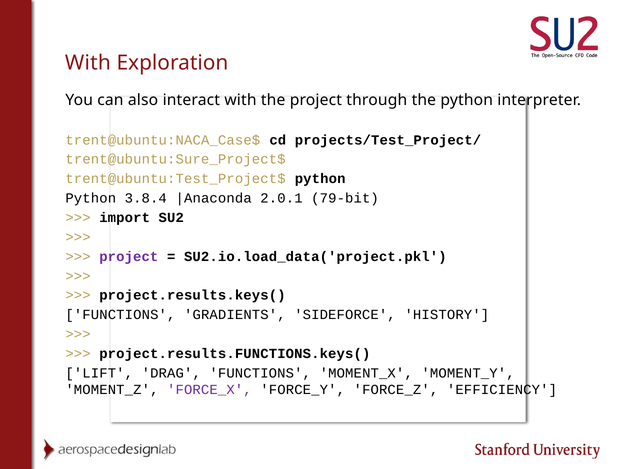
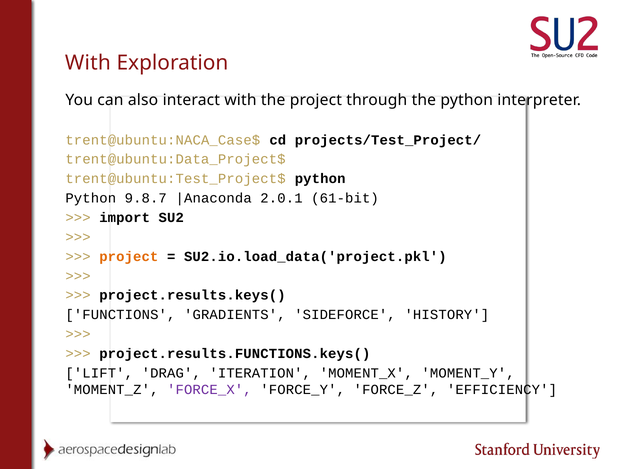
trent@ubuntu:Sure_Project$: trent@ubuntu:Sure_Project$ -> trent@ubuntu:Data_Project$
3.8.4: 3.8.4 -> 9.8.7
79-bit: 79-bit -> 61-bit
project at (129, 257) colour: purple -> orange
DRAG FUNCTIONS: FUNCTIONS -> ITERATION
